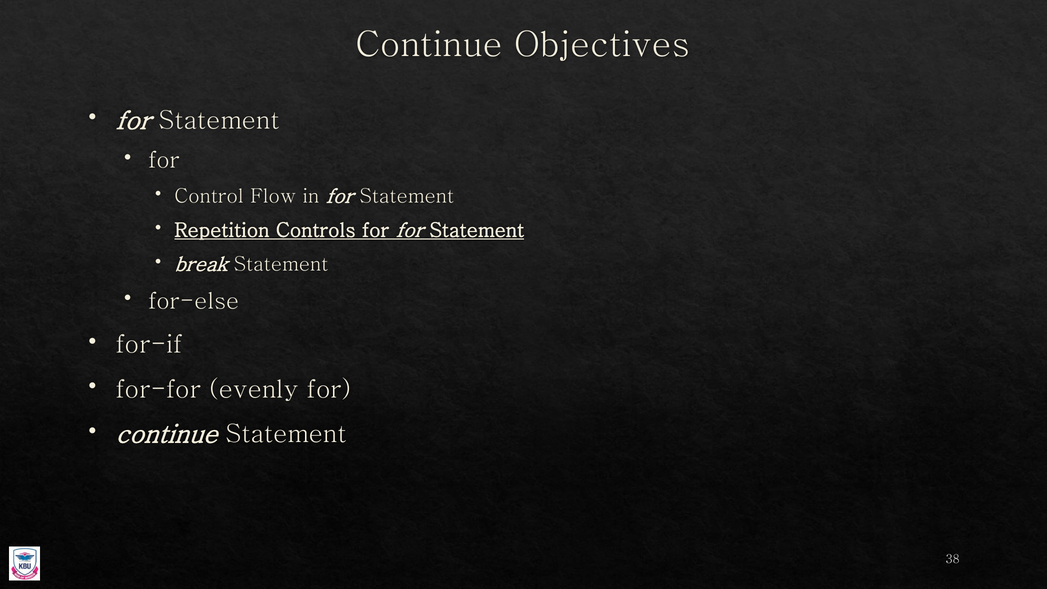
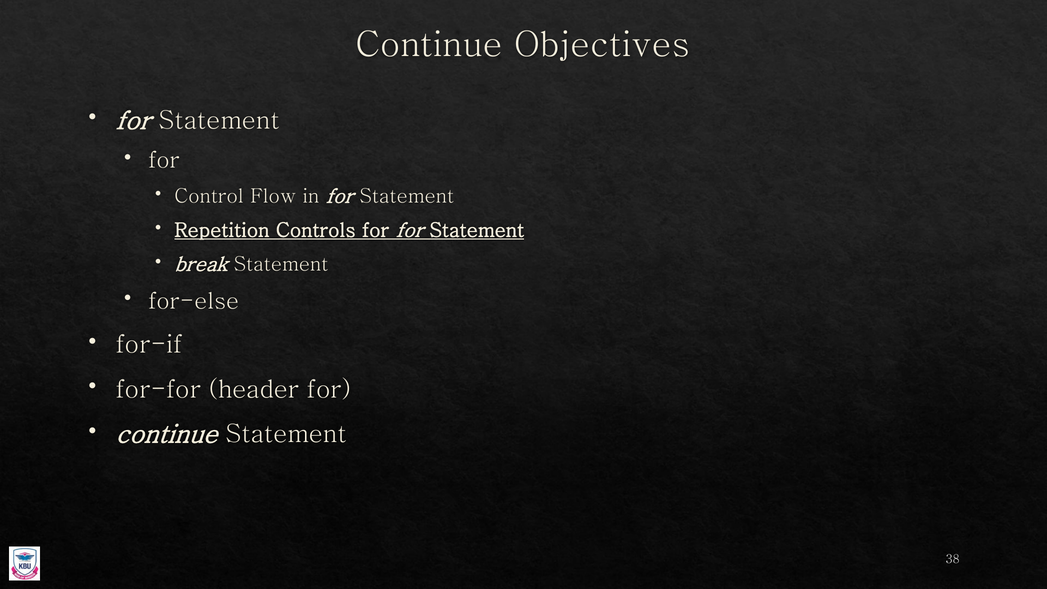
evenly: evenly -> header
